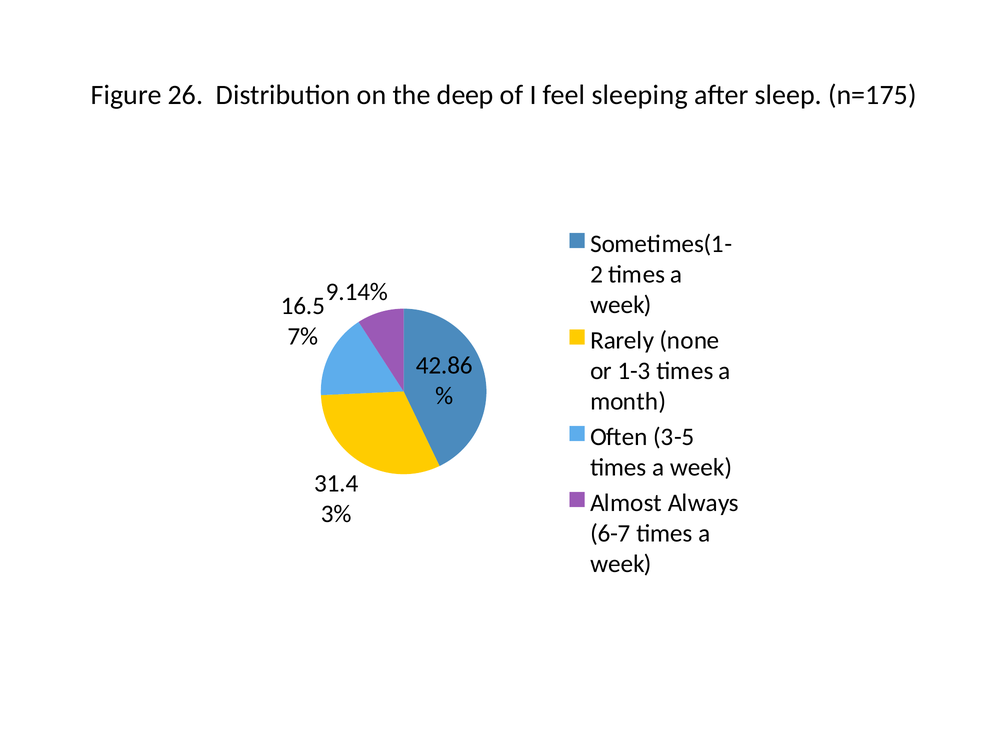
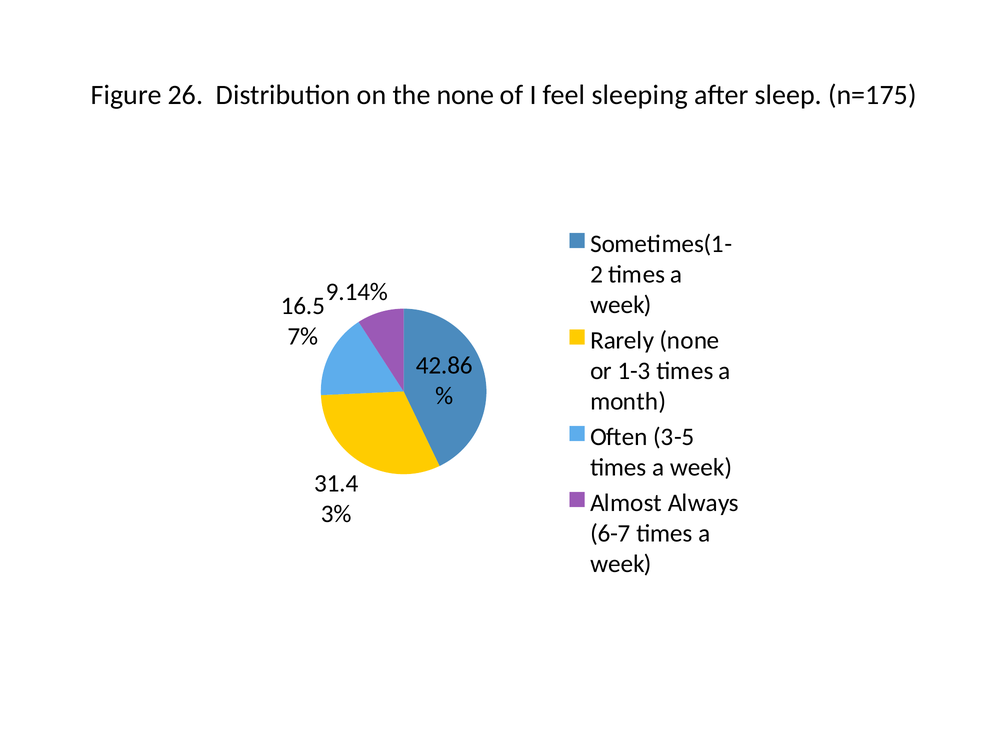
the deep: deep -> none
